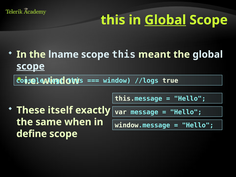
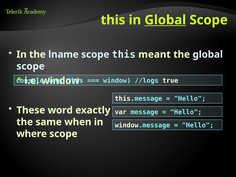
scope at (31, 66) underline: present -> none
itself: itself -> word
define: define -> where
